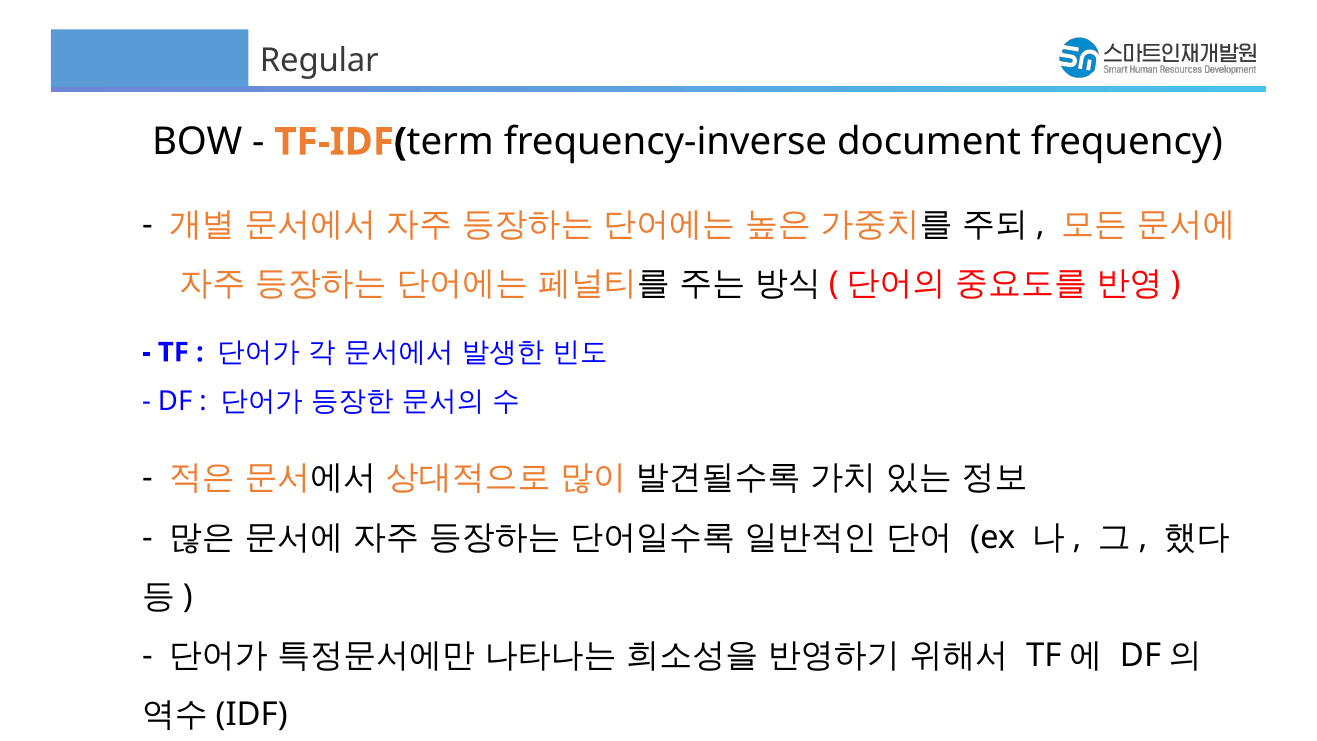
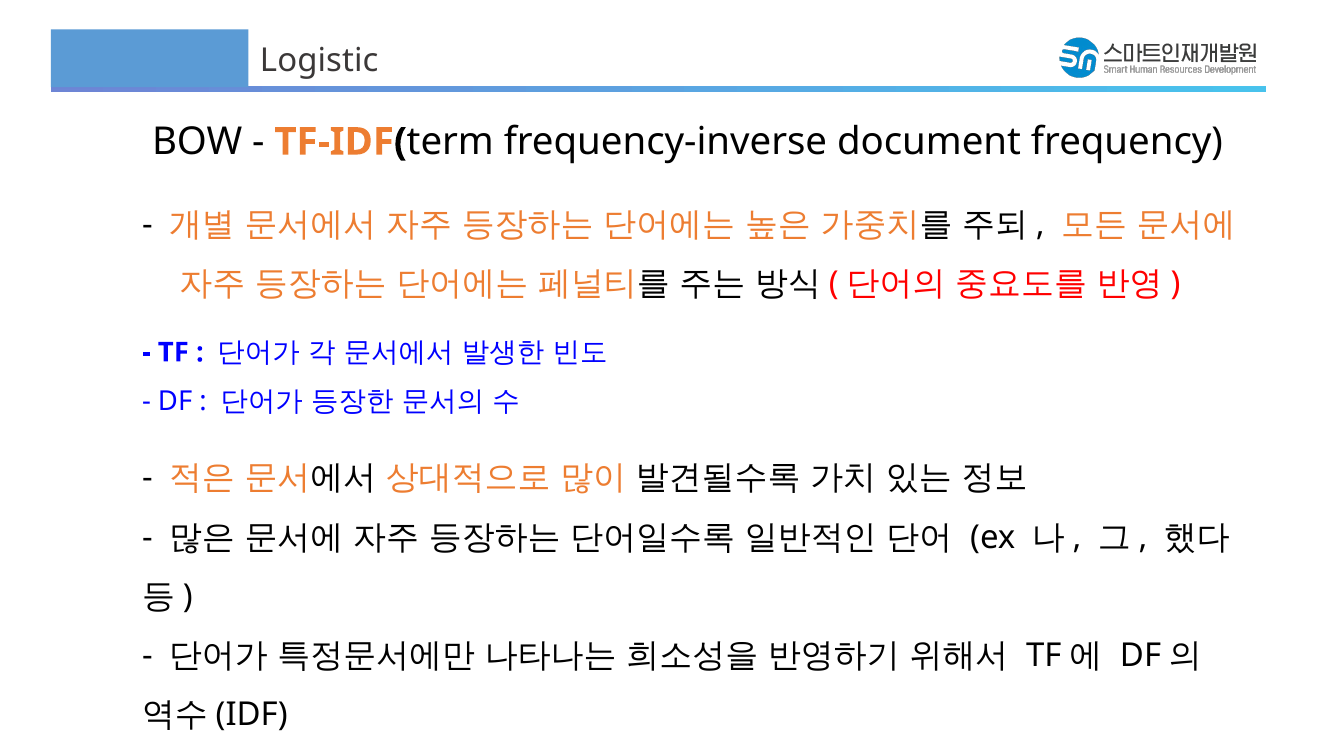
Regular: Regular -> Logistic
